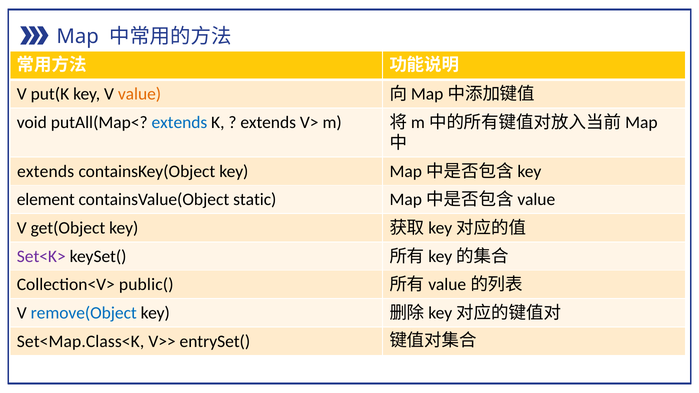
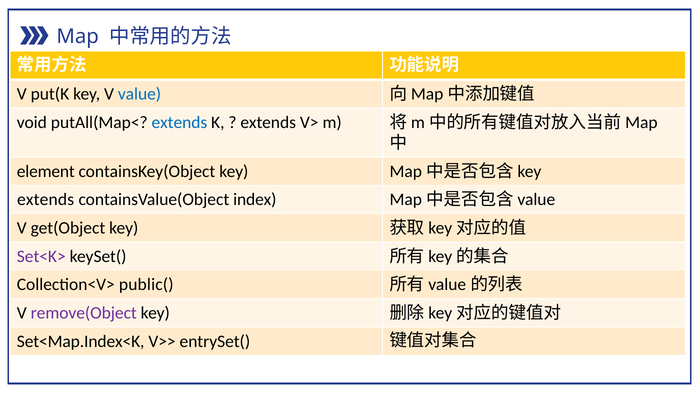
value colour: orange -> blue
extends at (46, 171): extends -> element
element at (46, 200): element -> extends
static: static -> index
remove(Object colour: blue -> purple
Set<Map.Class<K: Set<Map.Class<K -> Set<Map.Index<K
